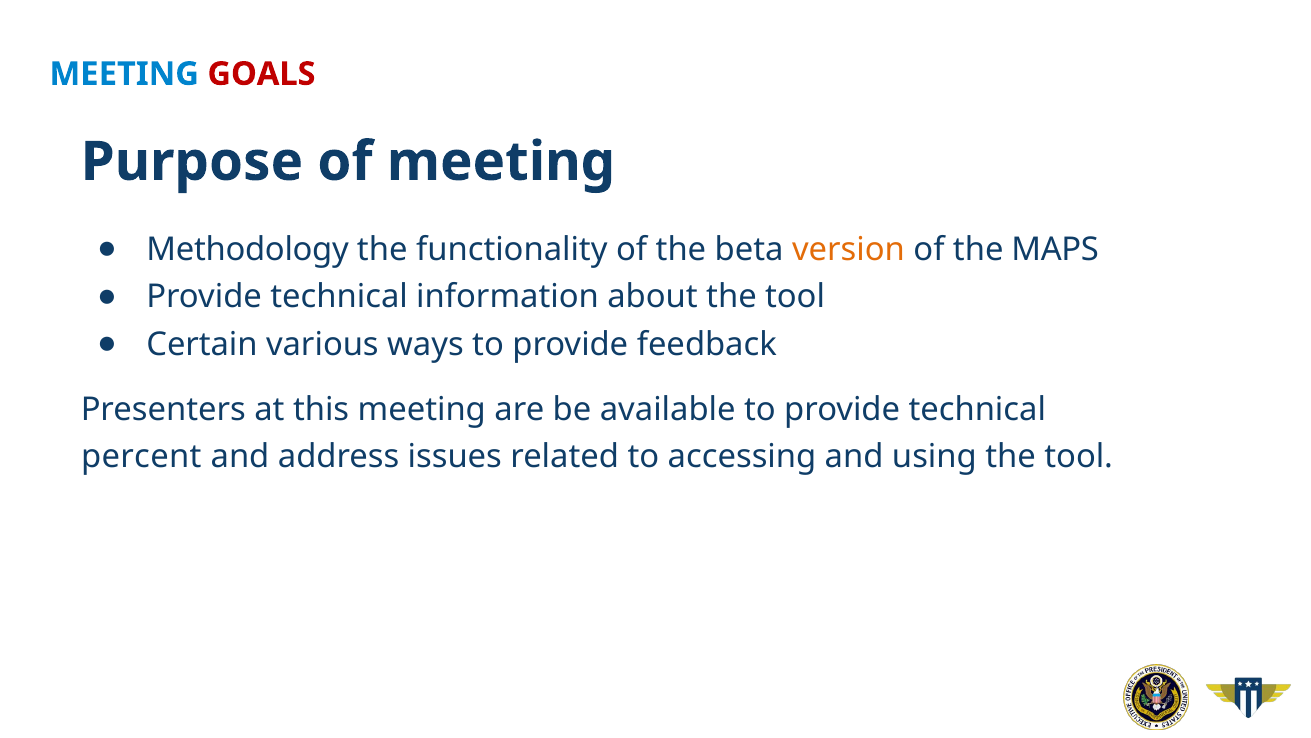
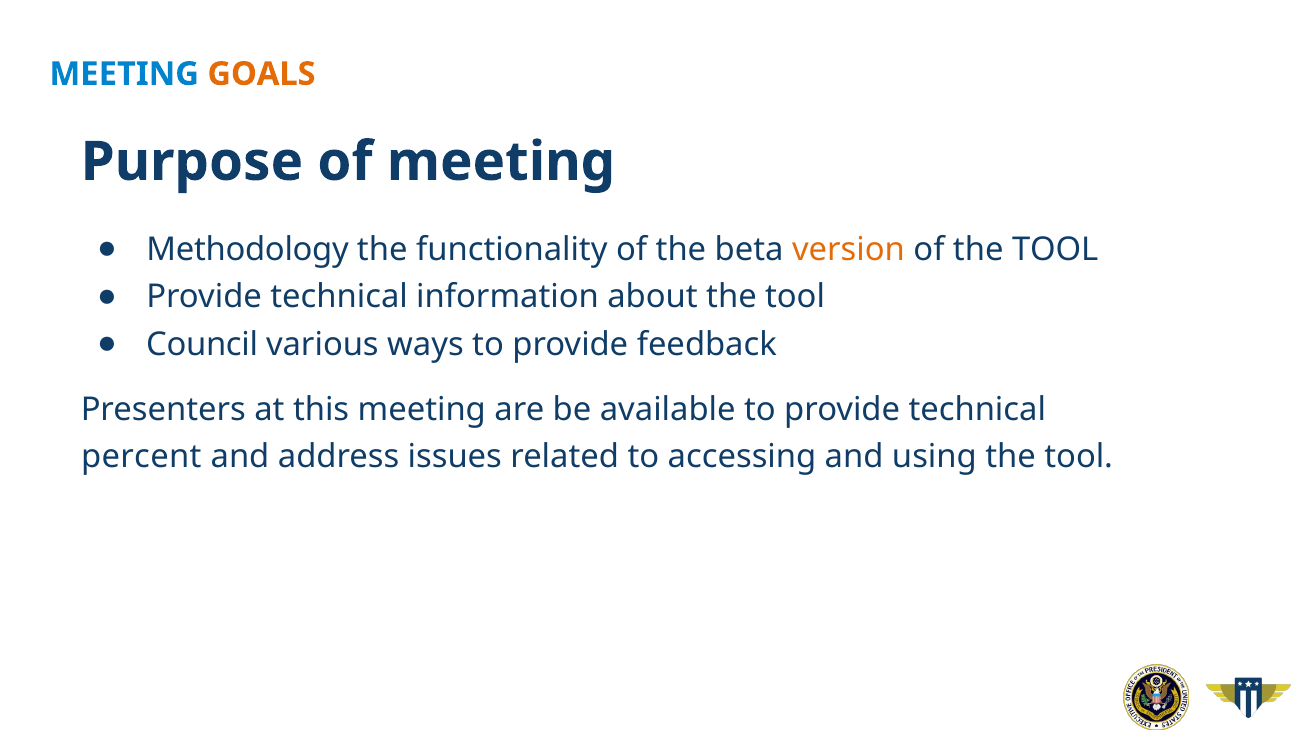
GOALS colour: red -> orange
of the MAPS: MAPS -> TOOL
Certain: Certain -> Council
